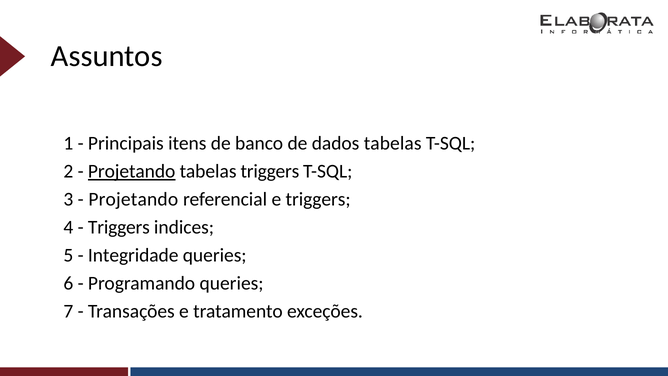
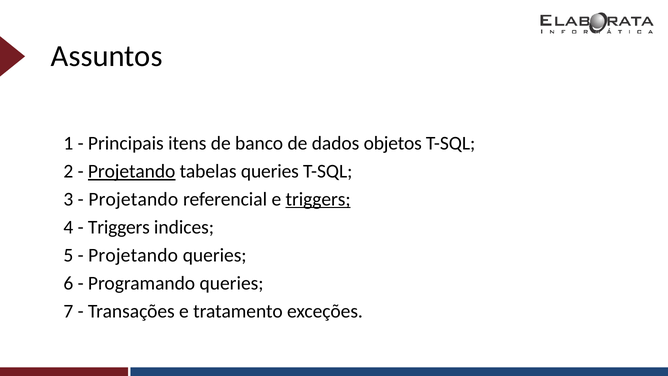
dados tabelas: tabelas -> objetos
tabelas triggers: triggers -> queries
triggers at (318, 199) underline: none -> present
Integridade at (133, 255): Integridade -> Projetando
